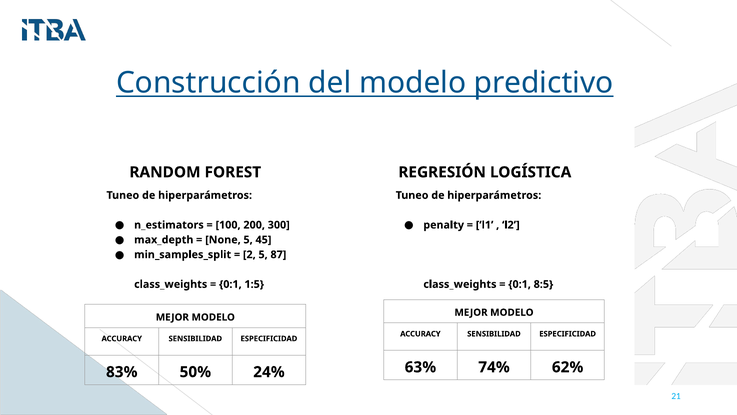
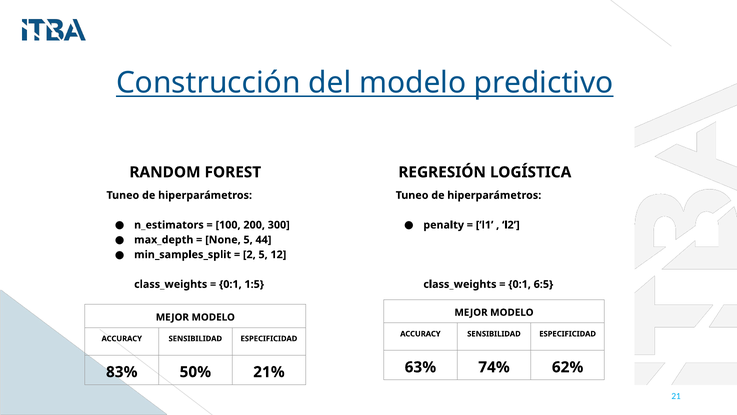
45: 45 -> 44
87: 87 -> 12
8:5: 8:5 -> 6:5
24%: 24% -> 21%
